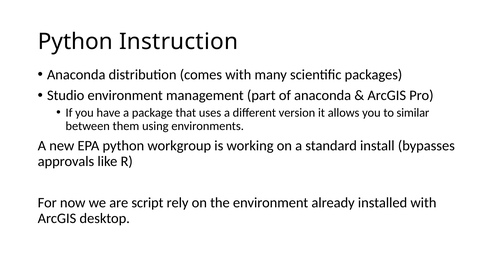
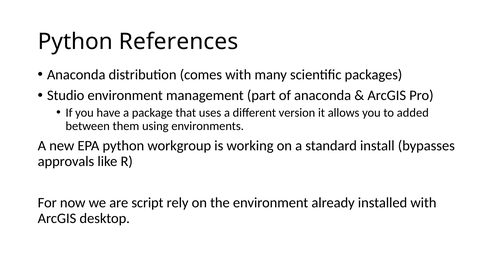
Instruction: Instruction -> References
similar: similar -> added
